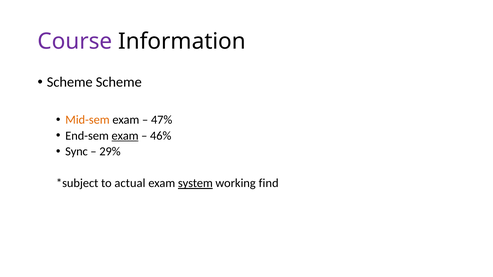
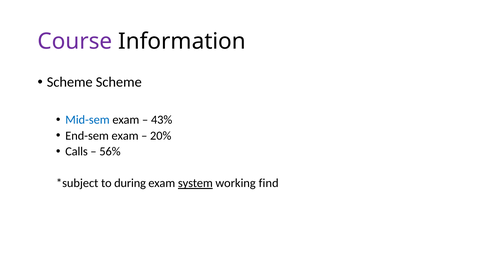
Mid-sem colour: orange -> blue
47%: 47% -> 43%
exam at (125, 136) underline: present -> none
46%: 46% -> 20%
Sync: Sync -> Calls
29%: 29% -> 56%
actual: actual -> during
